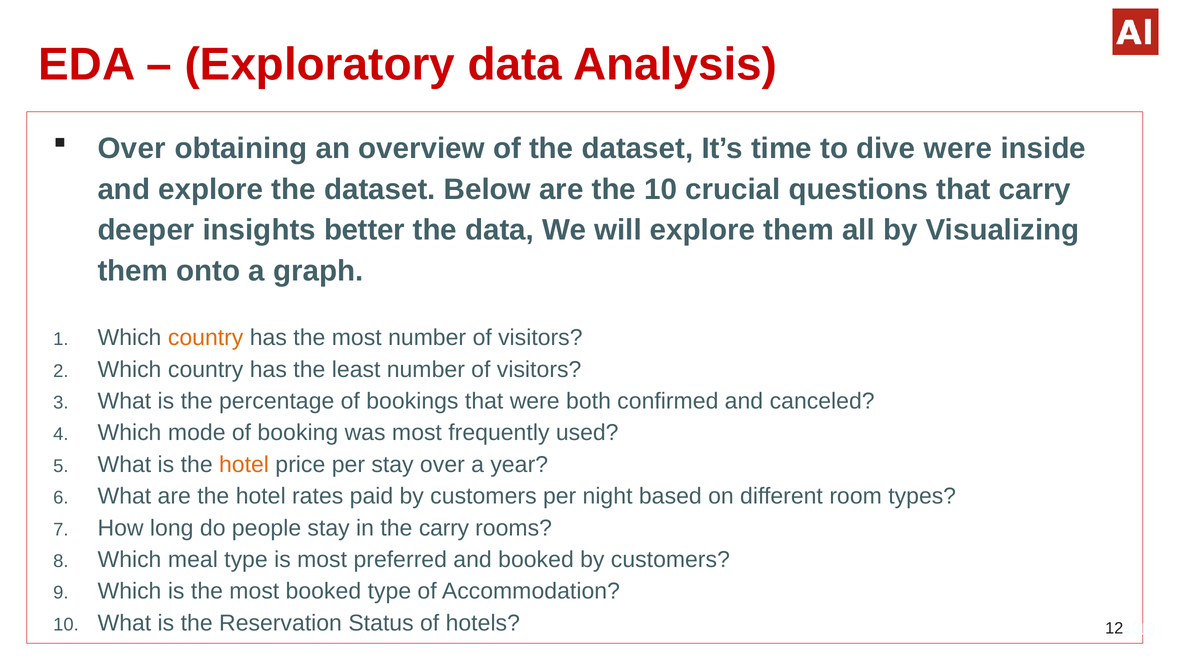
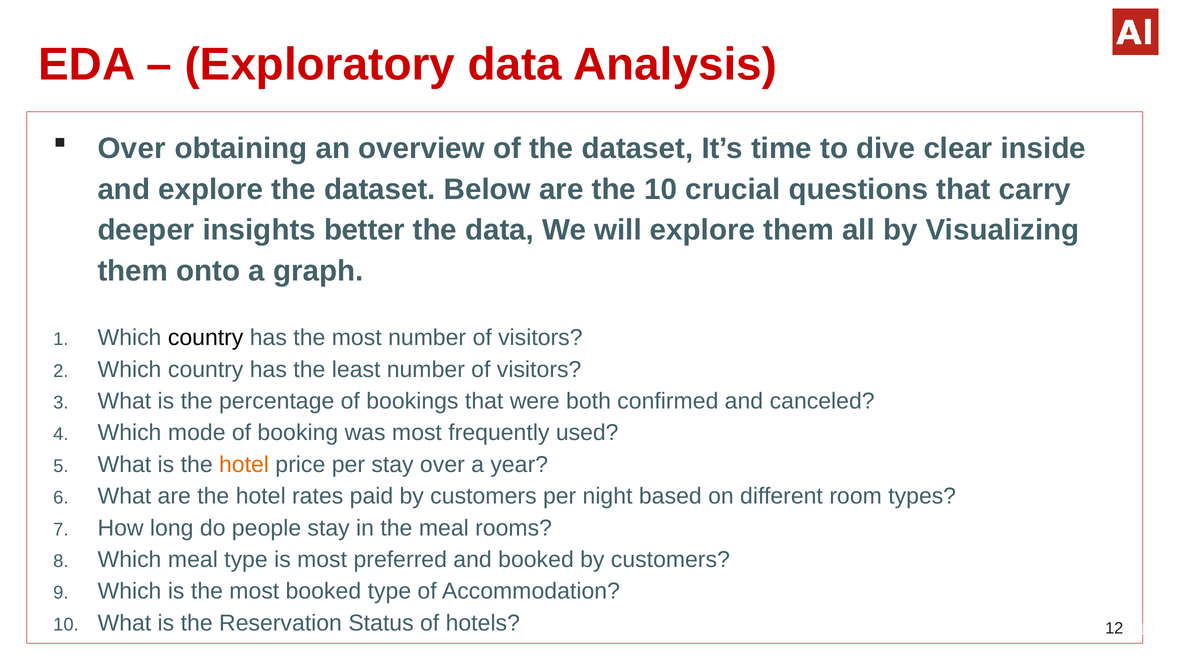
dive were: were -> clear
country at (206, 338) colour: orange -> black
the carry: carry -> meal
